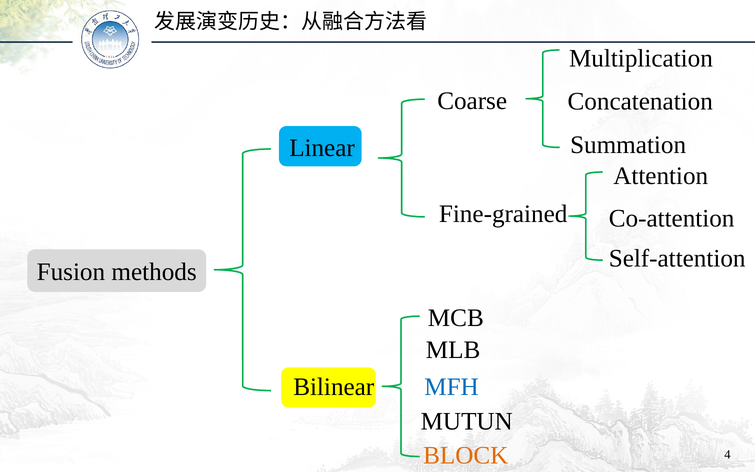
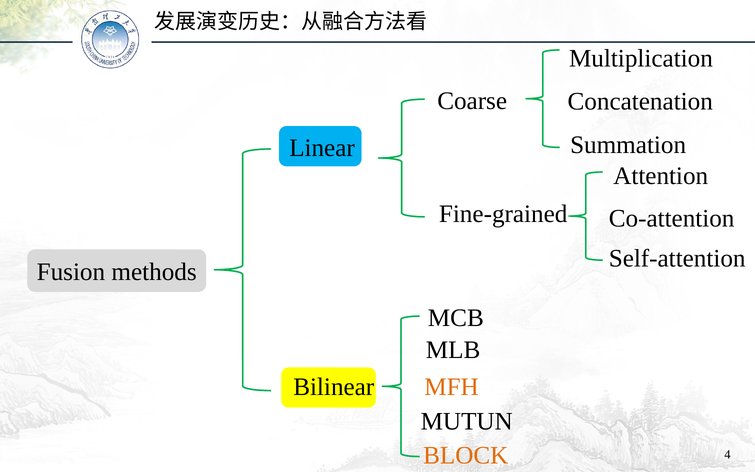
MFH colour: blue -> orange
